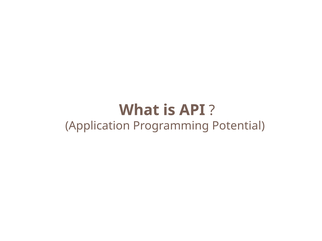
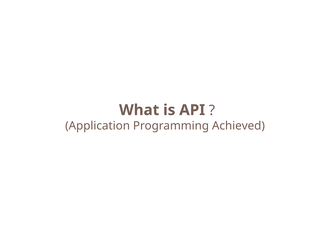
Potential: Potential -> Achieved
